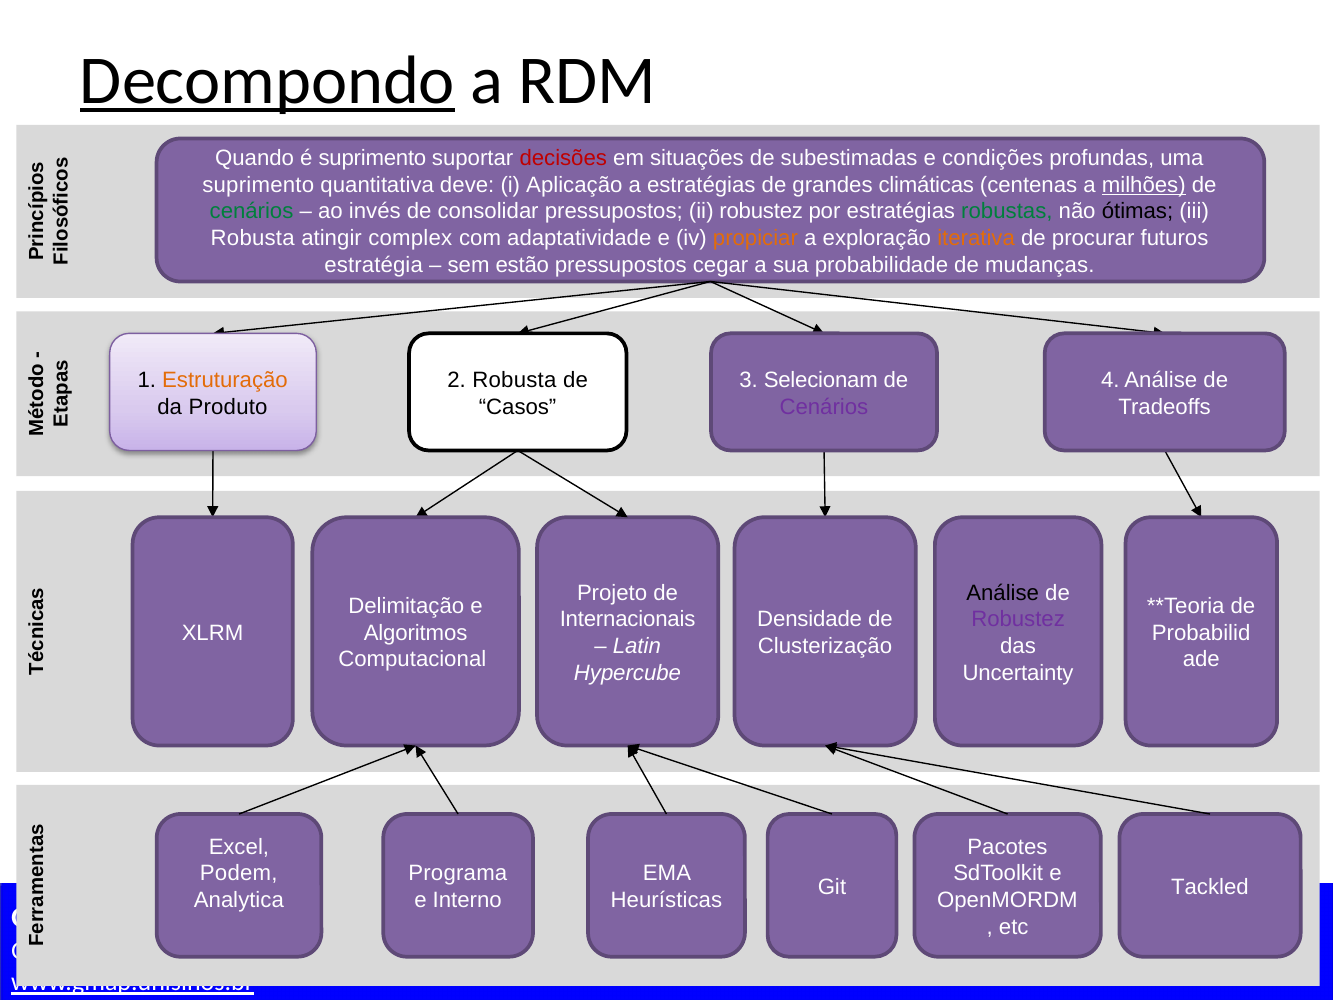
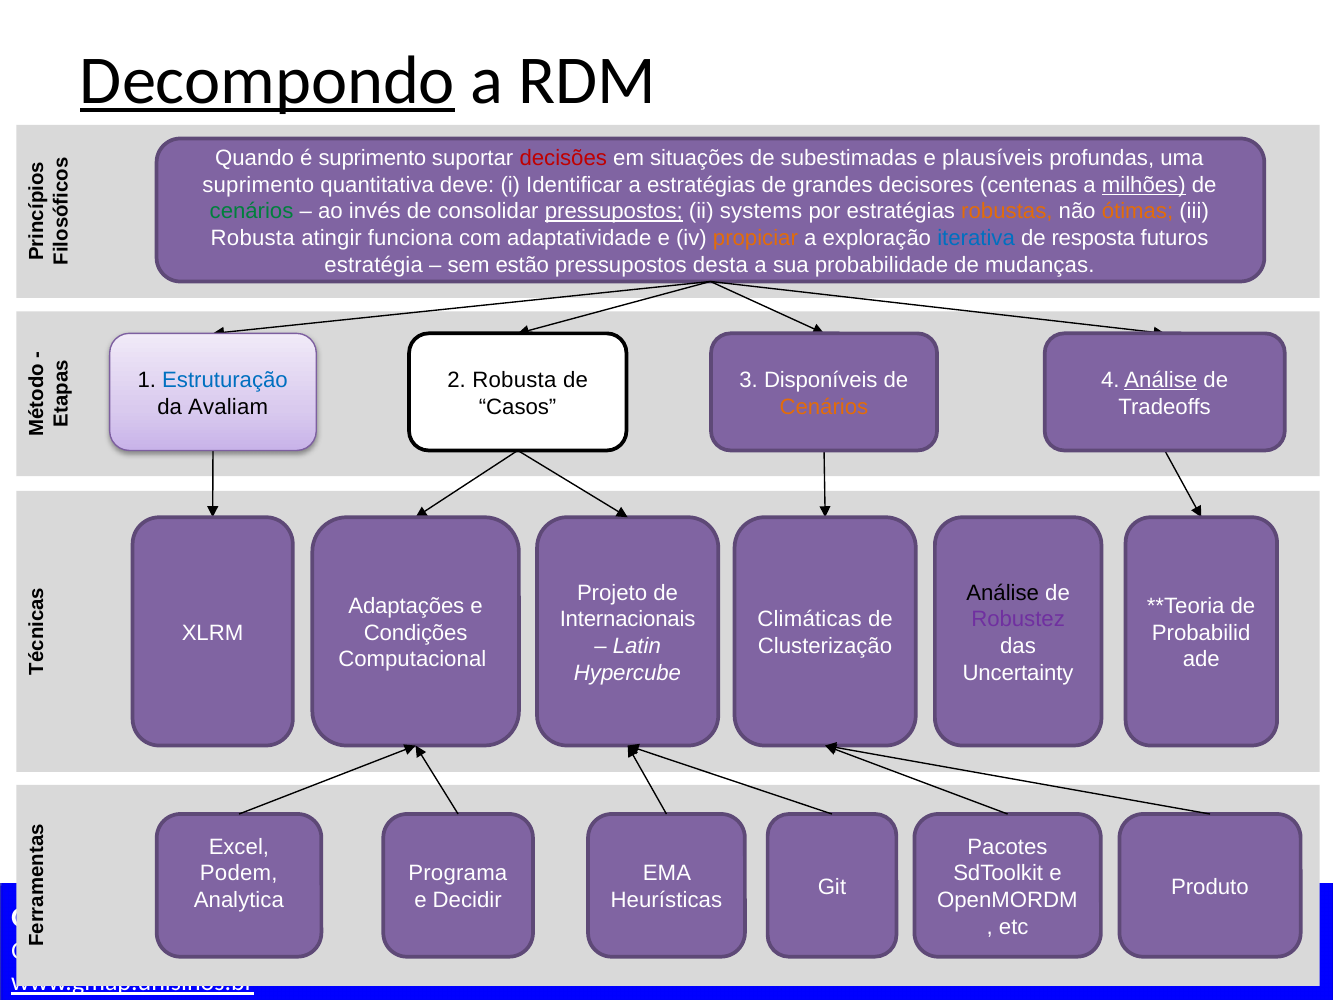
condições: condições -> plausíveis
Aplicação: Aplicação -> Identificar
climáticas: climáticas -> decisores
pressupostos at (614, 211) underline: none -> present
ii robustez: robustez -> systems
robustas colour: green -> orange
ótimas colour: black -> orange
complex: complex -> funciona
iterativa colour: orange -> blue
procurar: procurar -> resposta
cegar: cegar -> desta
Estruturação colour: orange -> blue
Selecionam: Selecionam -> Disponíveis
Análise at (1161, 380) underline: none -> present
Produto: Produto -> Avaliam
Cenários at (824, 407) colour: purple -> orange
Delimitação: Delimitação -> Adaptações
Densidade: Densidade -> Climáticas
Algoritmos: Algoritmos -> Condições
Tackled: Tackled -> Produto
Interno: Interno -> Decidir
